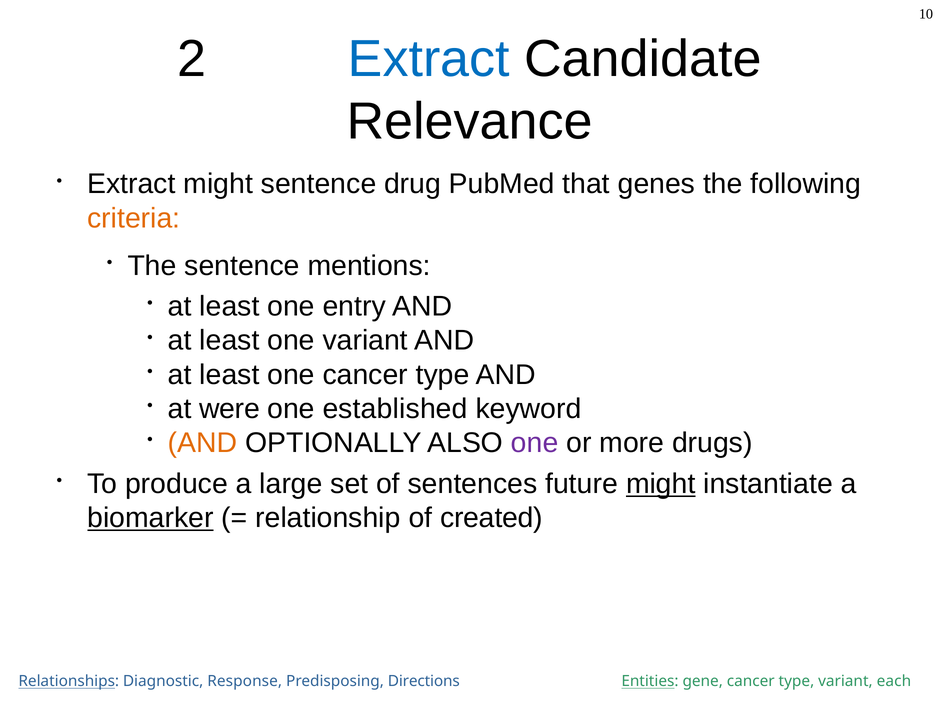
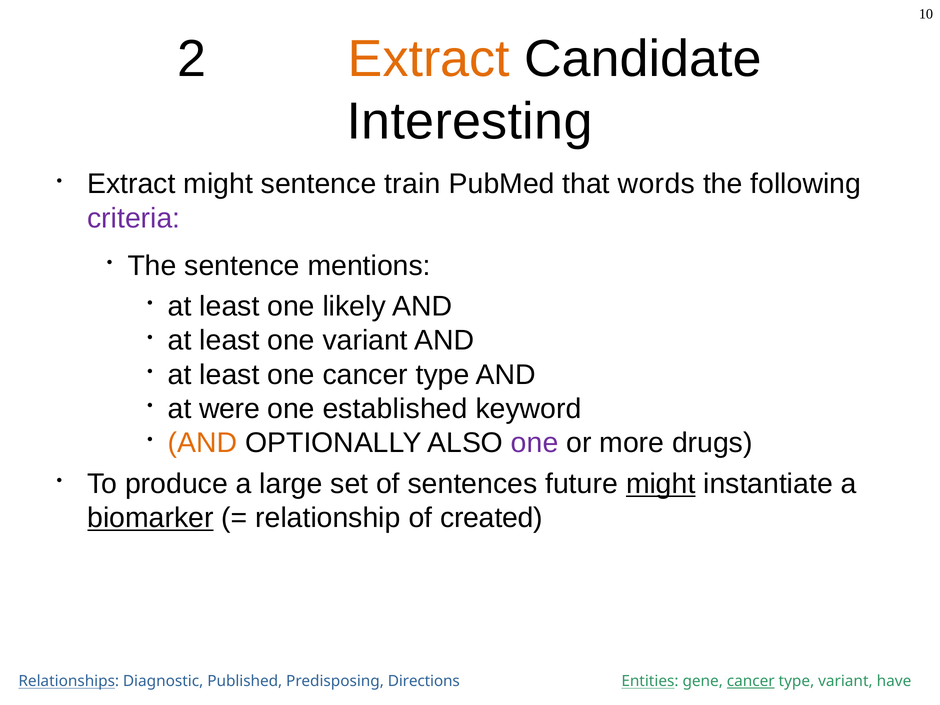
Extract at (429, 59) colour: blue -> orange
Relevance: Relevance -> Interesting
drug: drug -> train
genes: genes -> words
criteria colour: orange -> purple
entry: entry -> likely
Response: Response -> Published
cancer at (751, 681) underline: none -> present
each: each -> have
